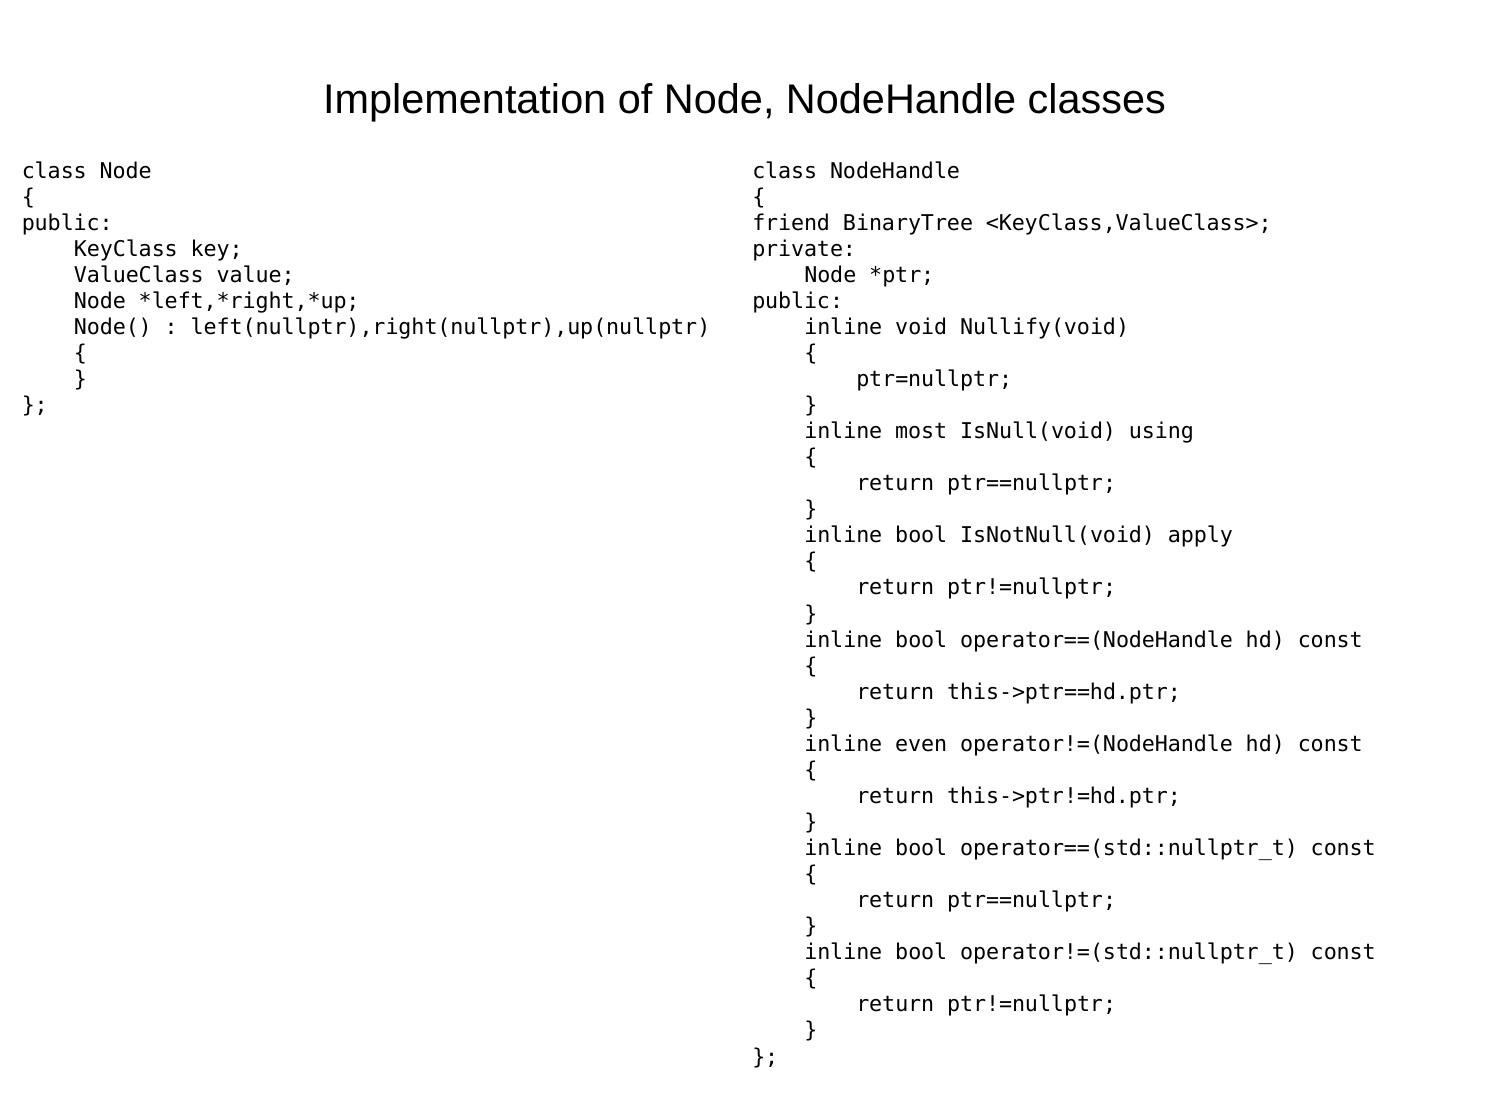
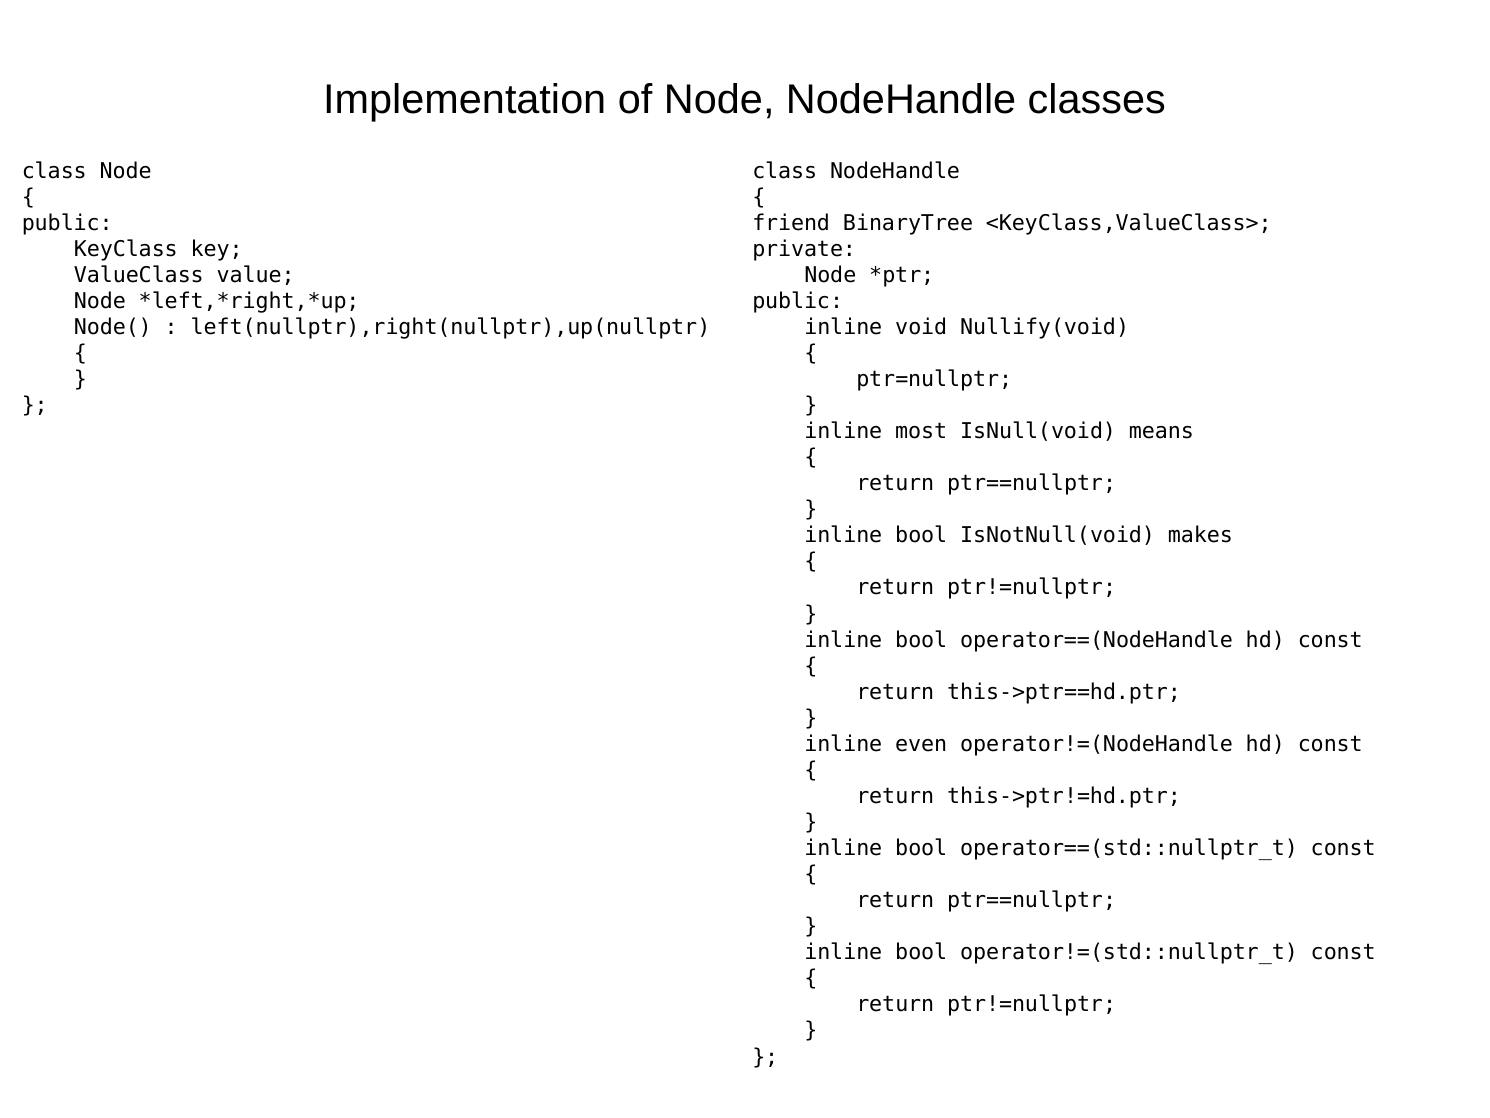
using: using -> means
apply: apply -> makes
